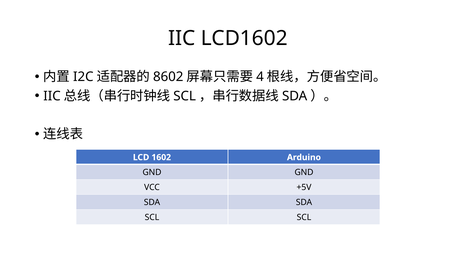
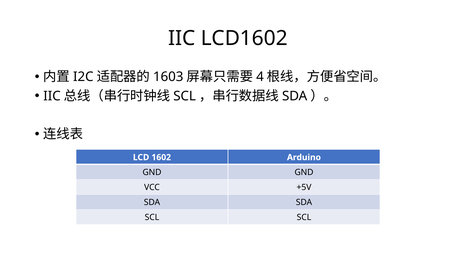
8602: 8602 -> 1603
